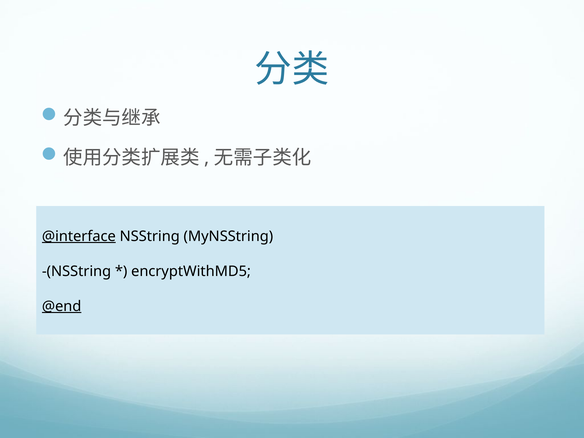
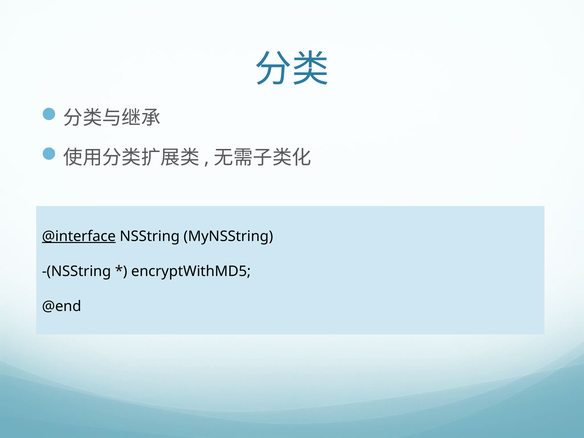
@end underline: present -> none
